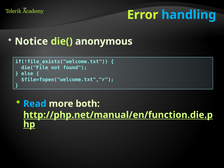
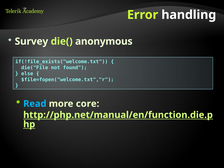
handling colour: light blue -> white
Notice: Notice -> Survey
both: both -> core
